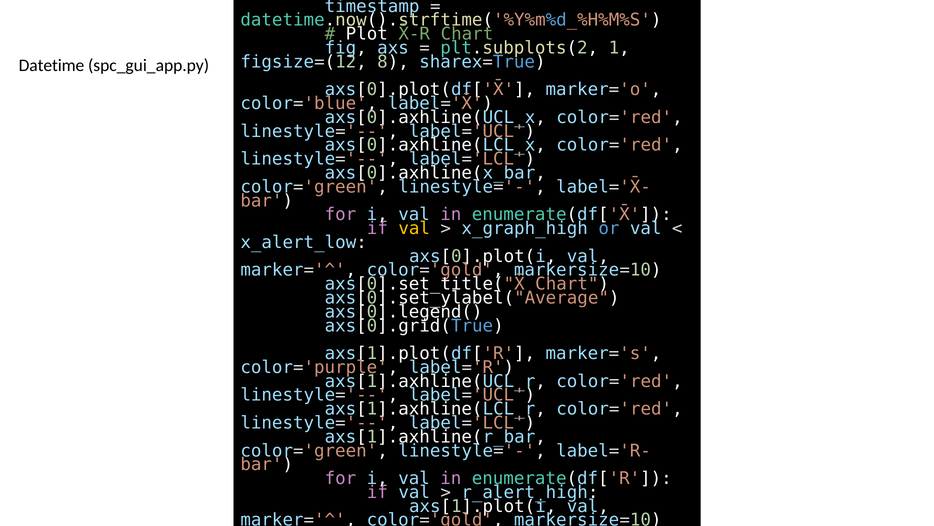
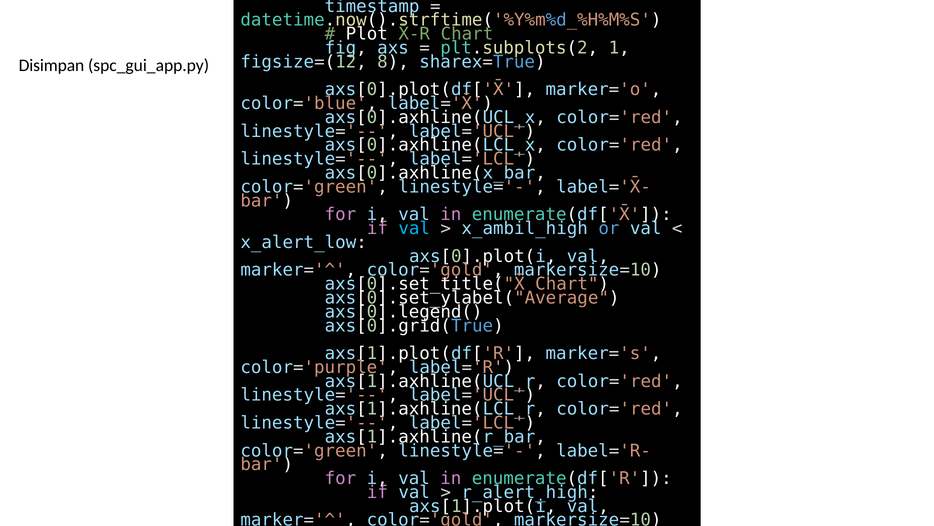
Datetime at (51, 65): Datetime -> Disimpan
val at (414, 228) colour: yellow -> light blue
x_graph_high: x_graph_high -> x_ambil_high
